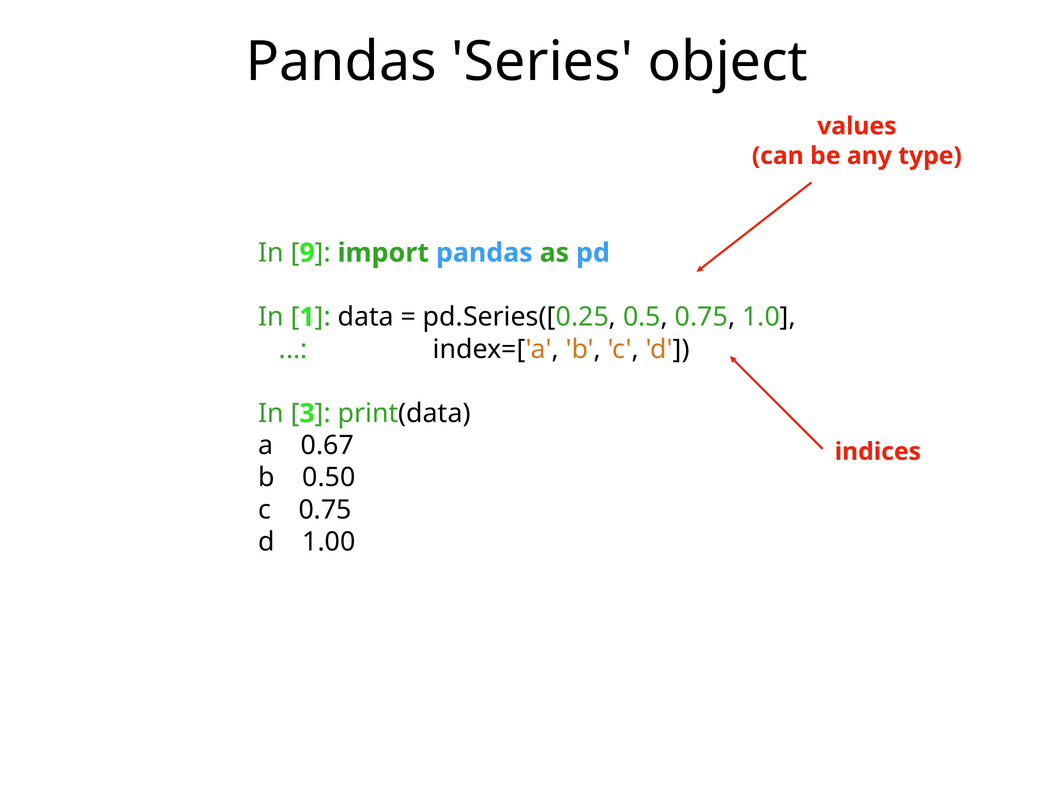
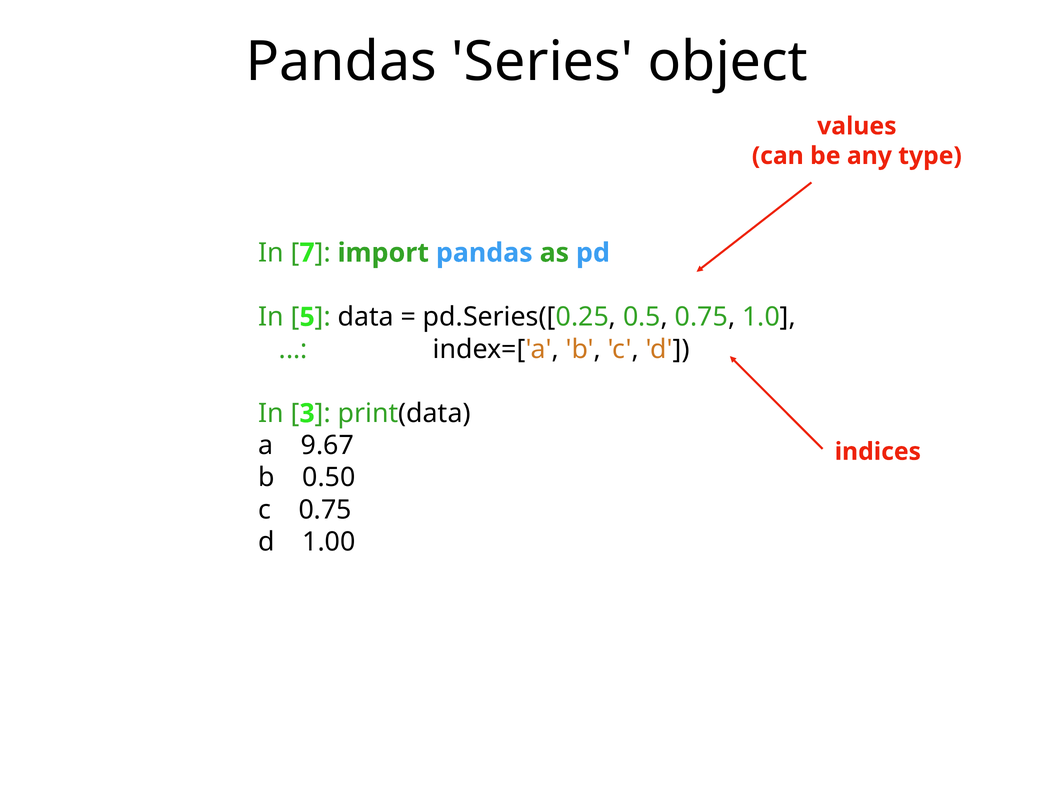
9: 9 -> 7
1: 1 -> 5
0.67: 0.67 -> 9.67
